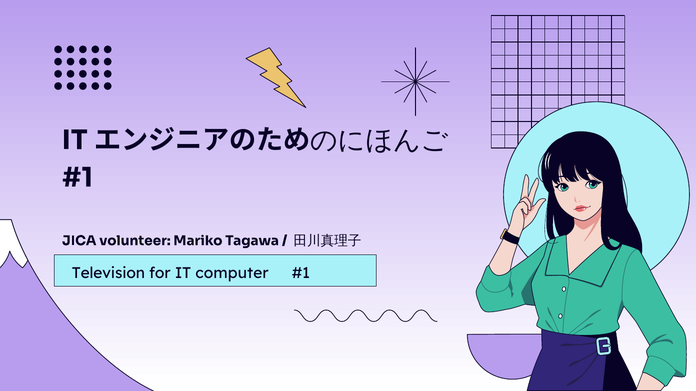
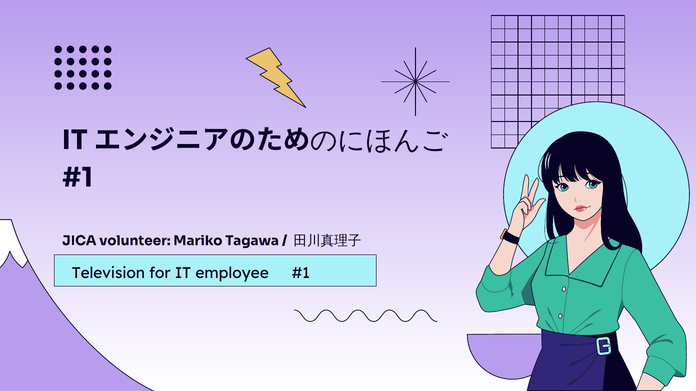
computer: computer -> employee
